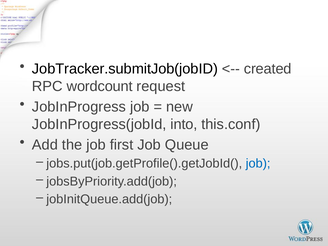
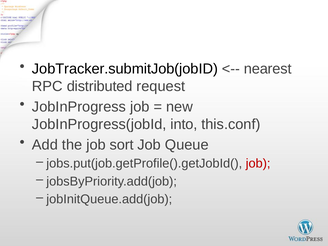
created: created -> nearest
wordcount: wordcount -> distributed
first: first -> sort
job at (258, 164) colour: blue -> red
